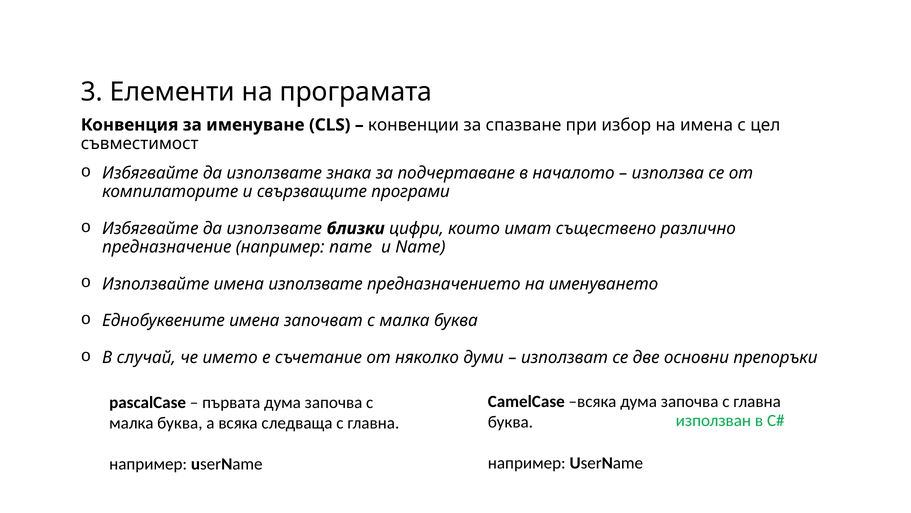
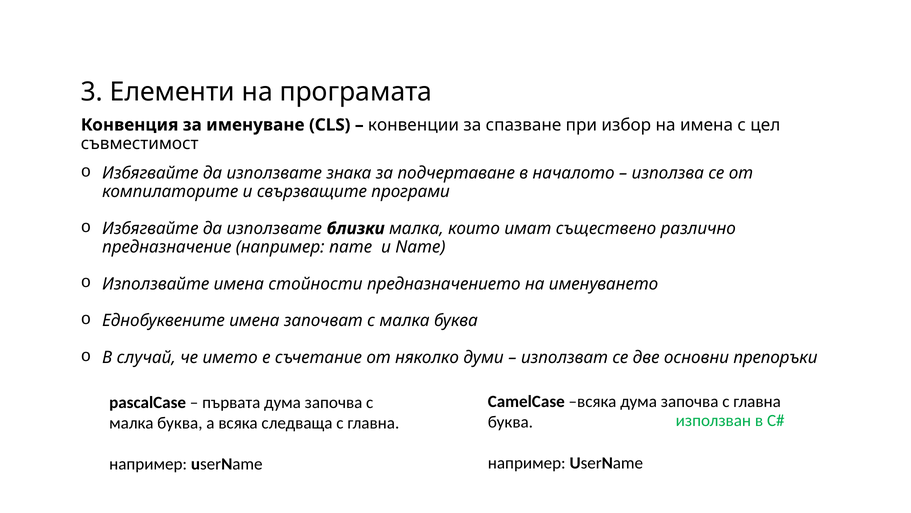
близки цифри: цифри -> малка
имена използвате: използвате -> стойности
